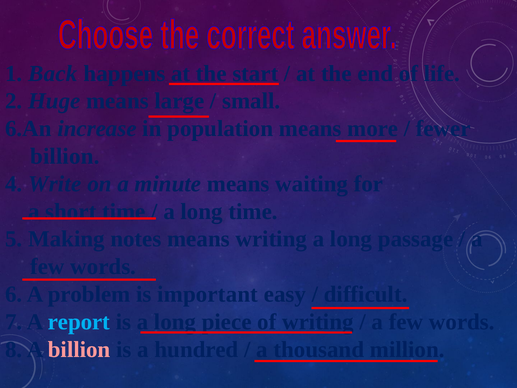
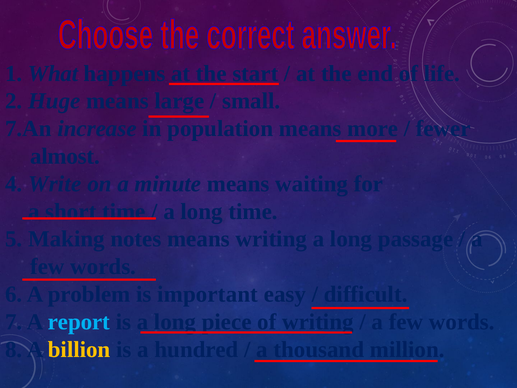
Back: Back -> What
6.An: 6.An -> 7.An
billion at (65, 156): billion -> almost
billion at (79, 349) colour: pink -> yellow
